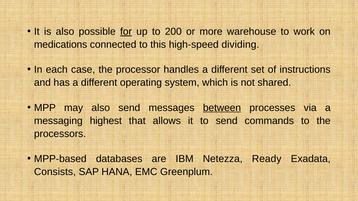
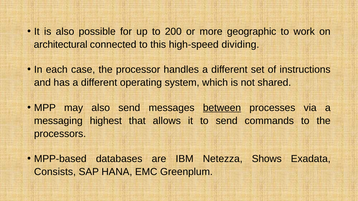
for underline: present -> none
warehouse: warehouse -> geographic
medications: medications -> architectural
Ready: Ready -> Shows
